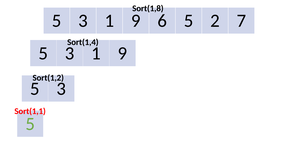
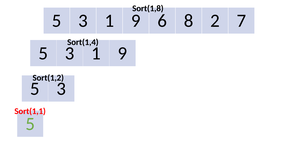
6 5: 5 -> 8
